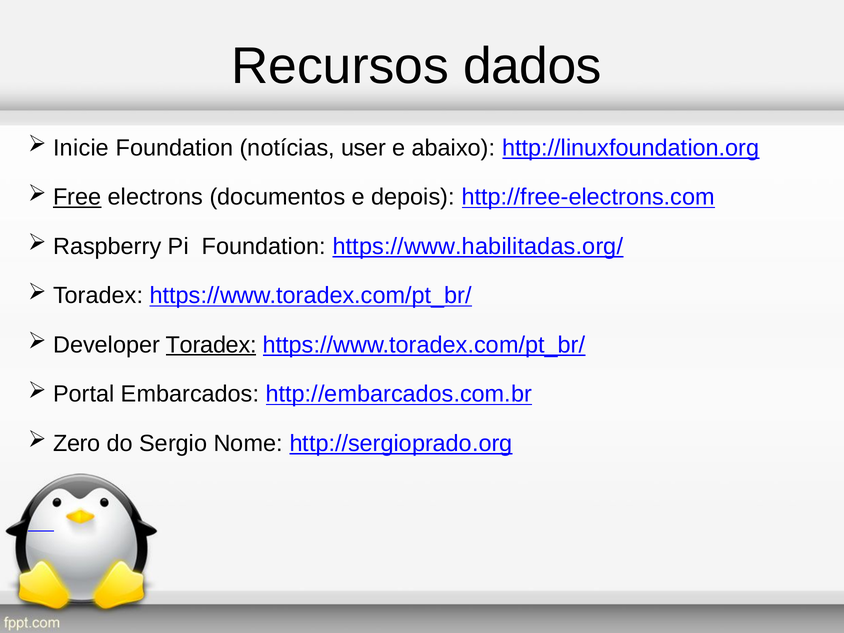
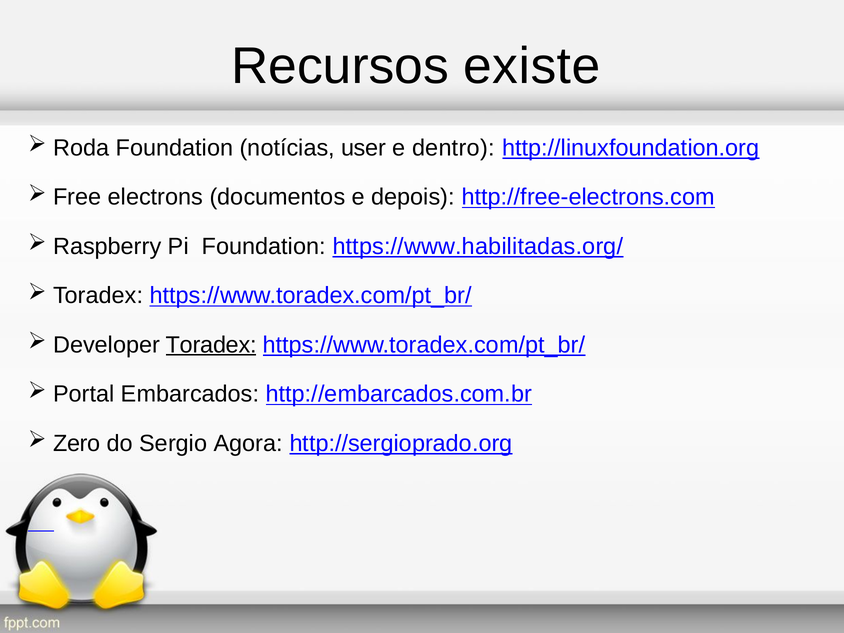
dados: dados -> existe
Inicie: Inicie -> Roda
abaixo: abaixo -> dentro
Free underline: present -> none
Nome: Nome -> Agora
